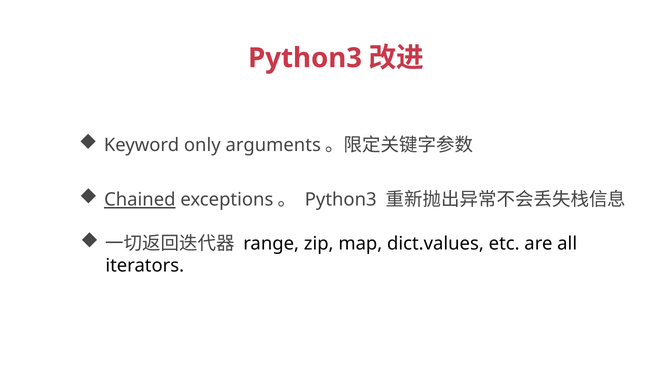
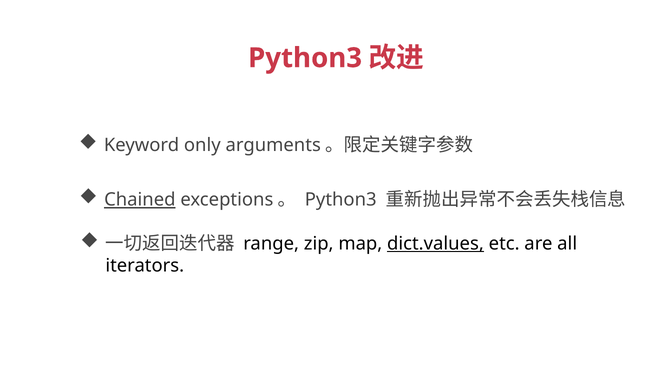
dict.values underline: none -> present
